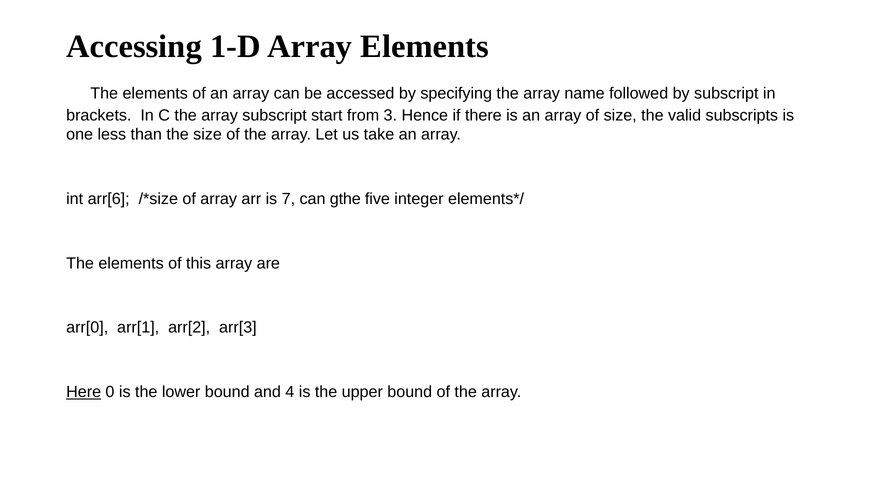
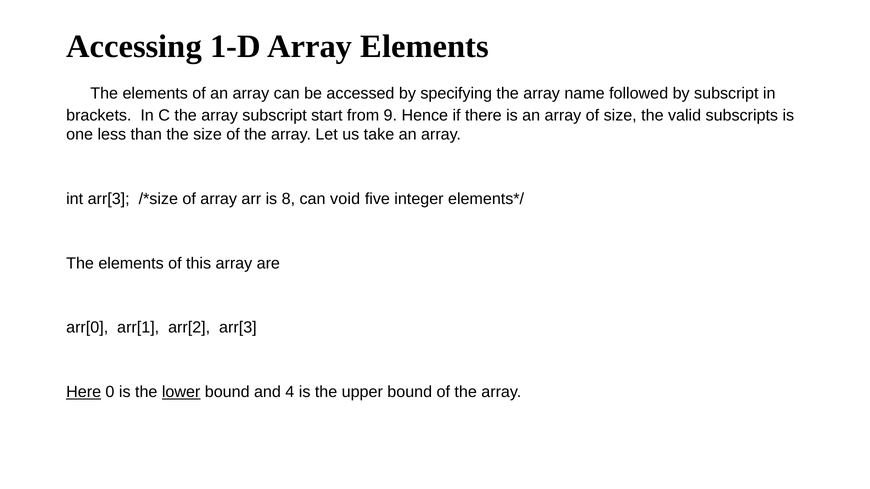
3: 3 -> 9
int arr[6: arr[6 -> arr[3
7: 7 -> 8
gthe: gthe -> void
lower underline: none -> present
